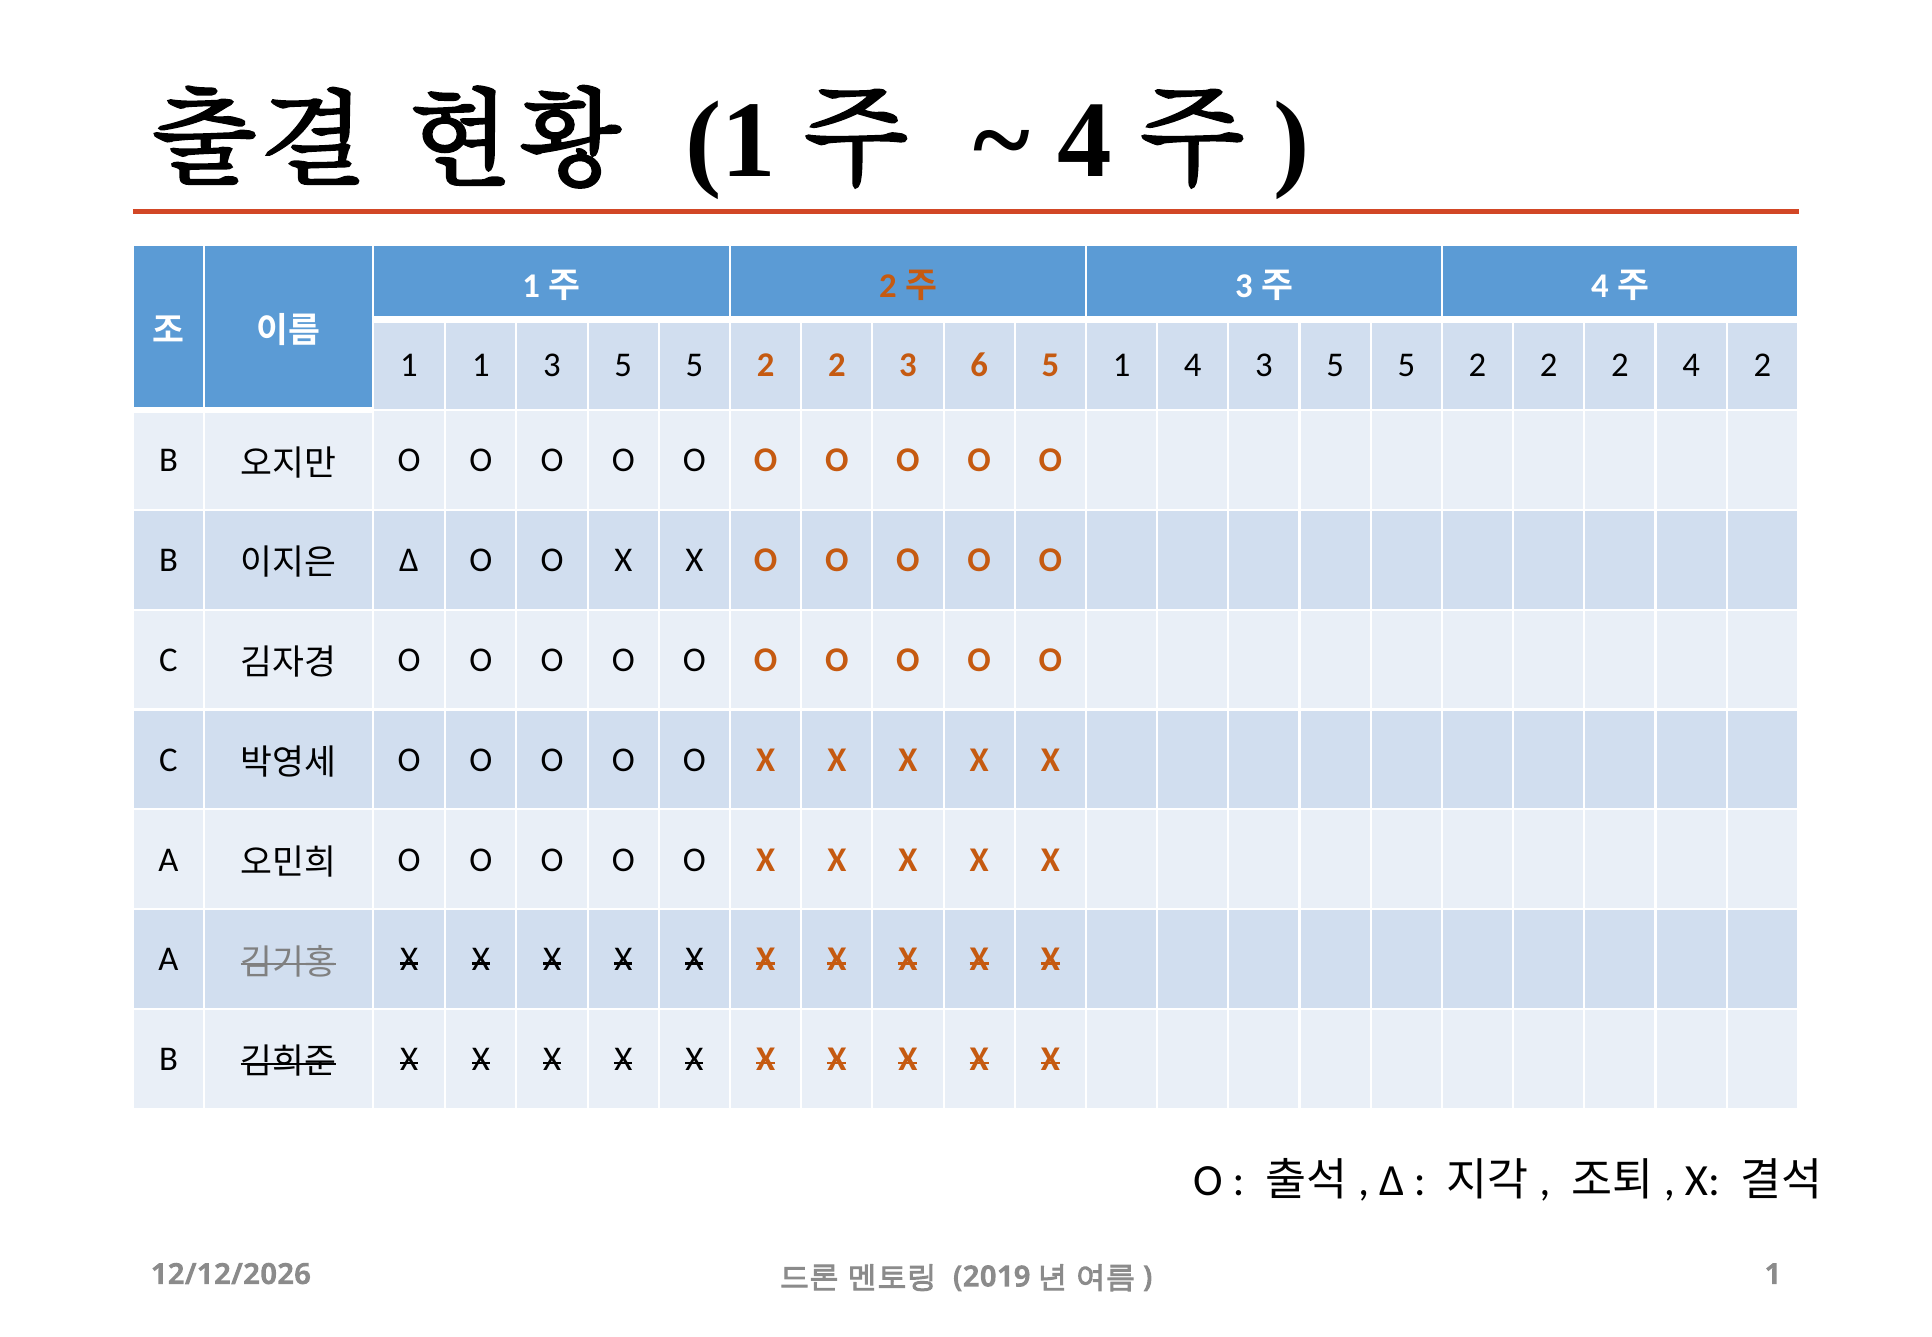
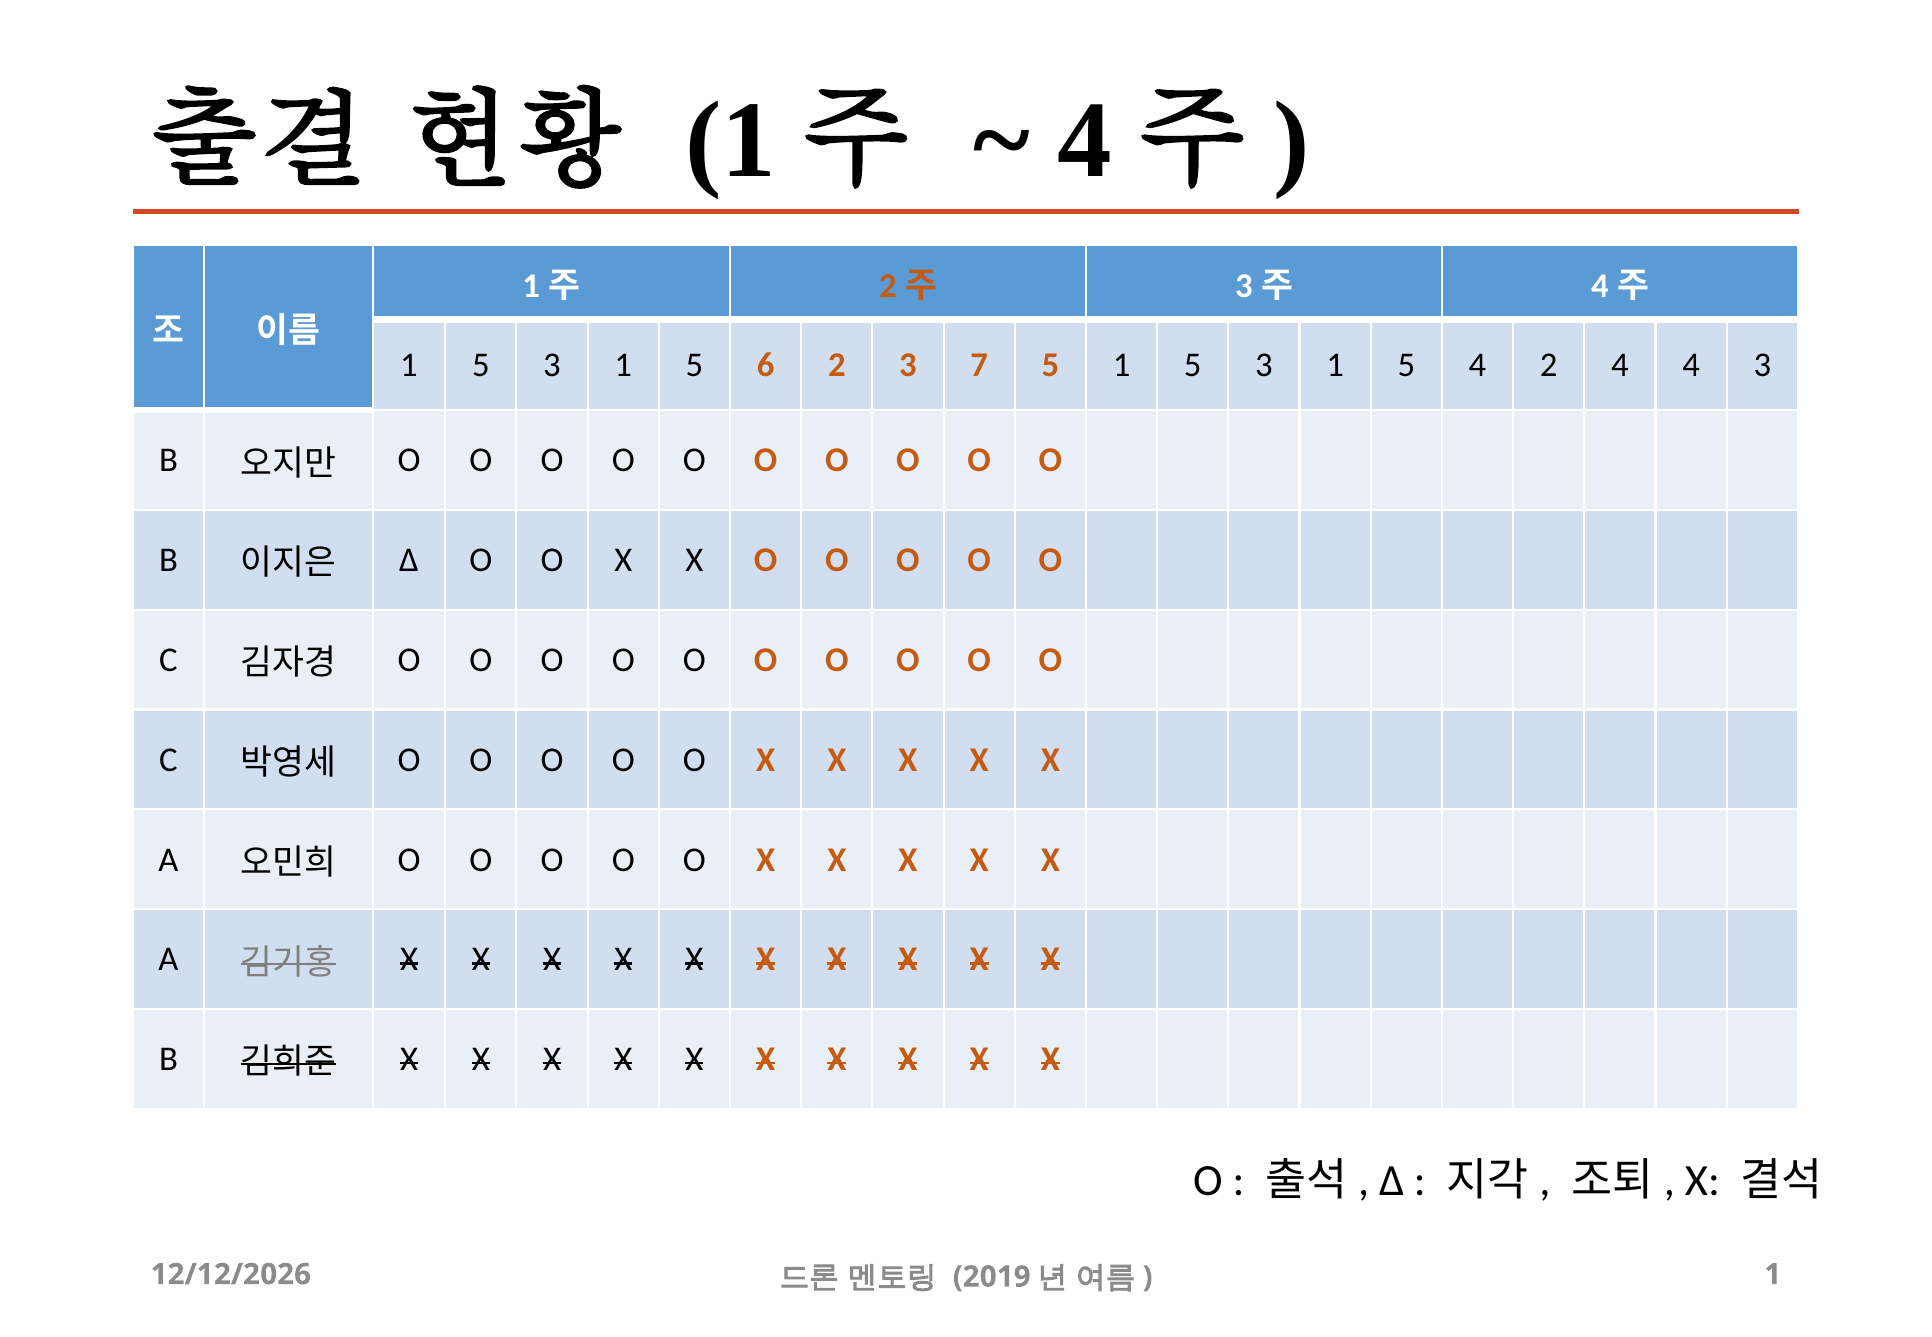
1 at (481, 365): 1 -> 5
5 at (623, 365): 5 -> 1
2 at (766, 365): 2 -> 6
6: 6 -> 7
5 1 4: 4 -> 5
5 at (1335, 365): 5 -> 1
2 at (1478, 365): 2 -> 4
2 at (1620, 365): 2 -> 4
4 2: 2 -> 3
